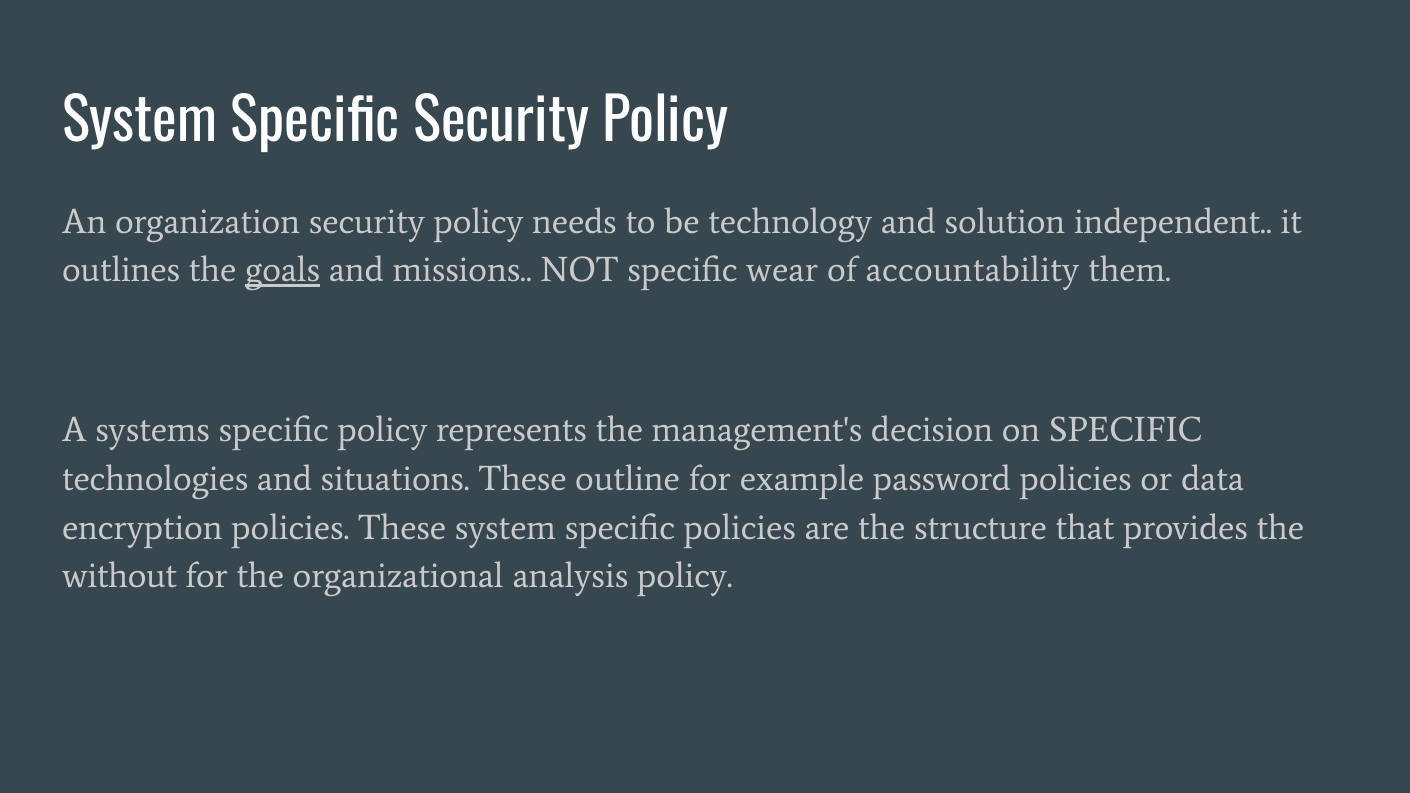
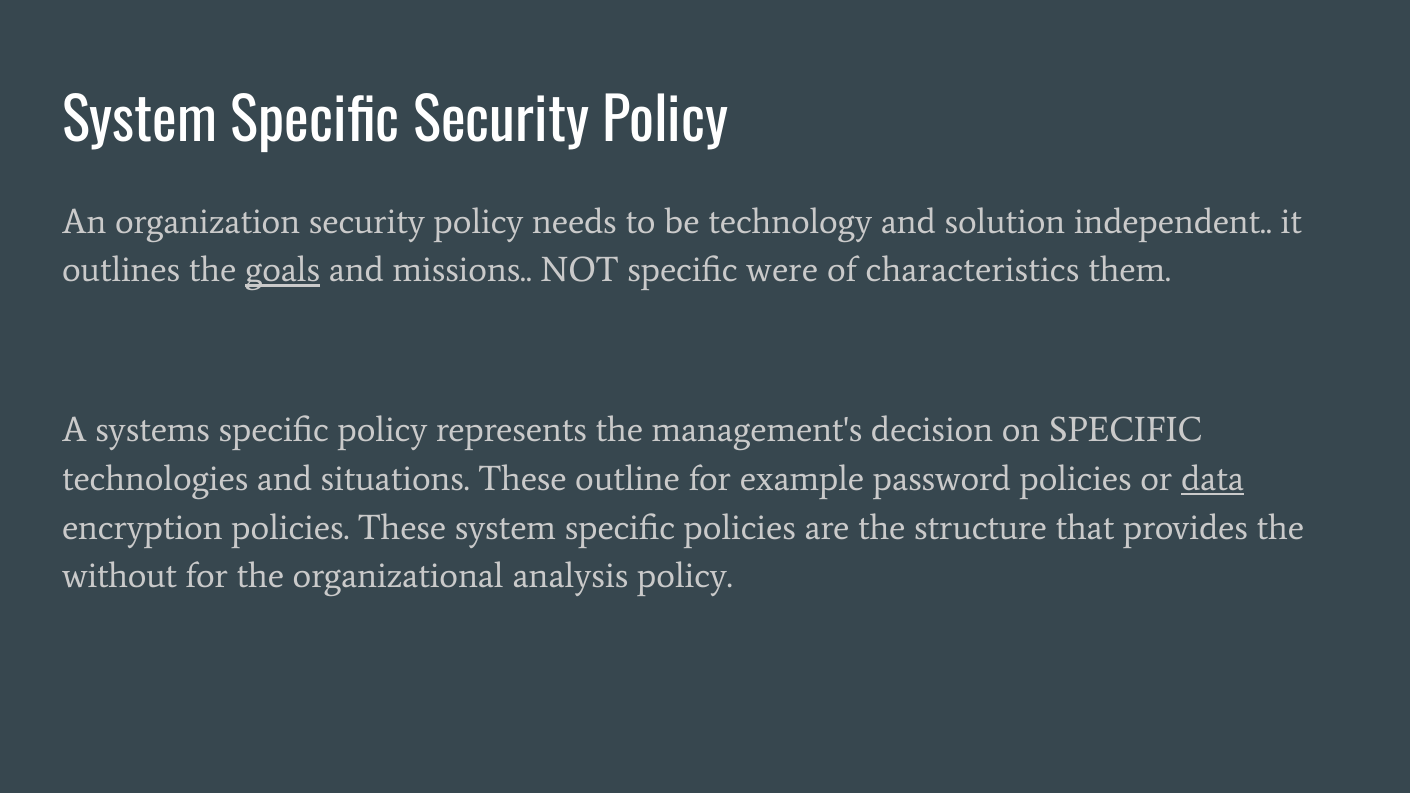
wear: wear -> were
accountability: accountability -> characteristics
data underline: none -> present
